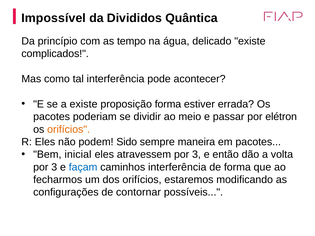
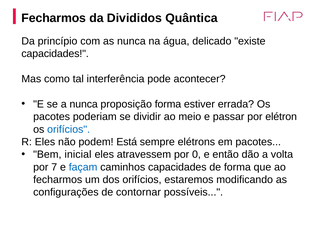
Impossível at (54, 18): Impossível -> Fecharmos
as tempo: tempo -> nunca
complicados at (55, 54): complicados -> capacidades
a existe: existe -> nunca
orifícios at (69, 129) colour: orange -> blue
Sido: Sido -> Está
maneira: maneira -> elétrons
atravessem por 3: 3 -> 0
3 at (54, 167): 3 -> 7
caminhos interferência: interferência -> capacidades
